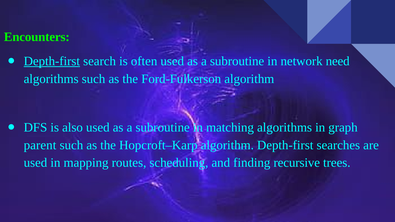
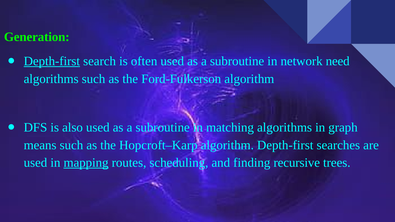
Encounters: Encounters -> Generation
parent: parent -> means
mapping underline: none -> present
